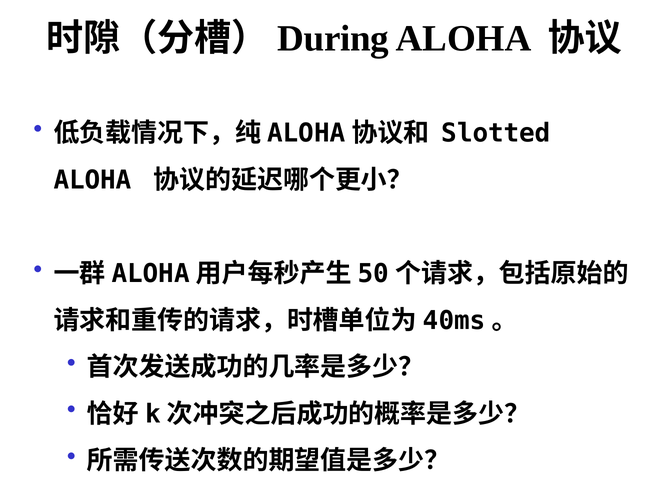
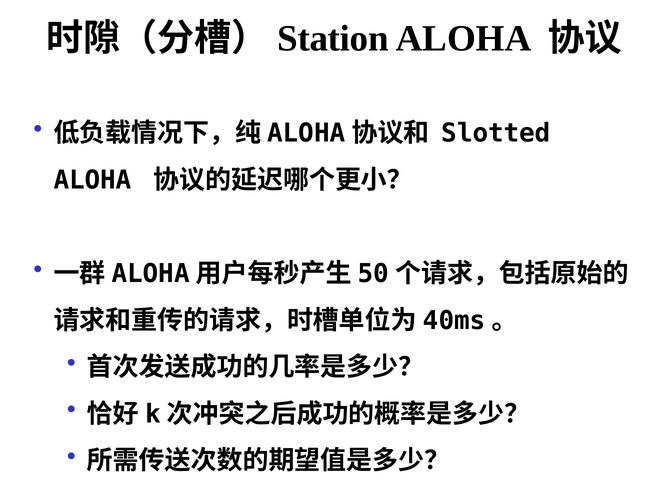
During: During -> Station
